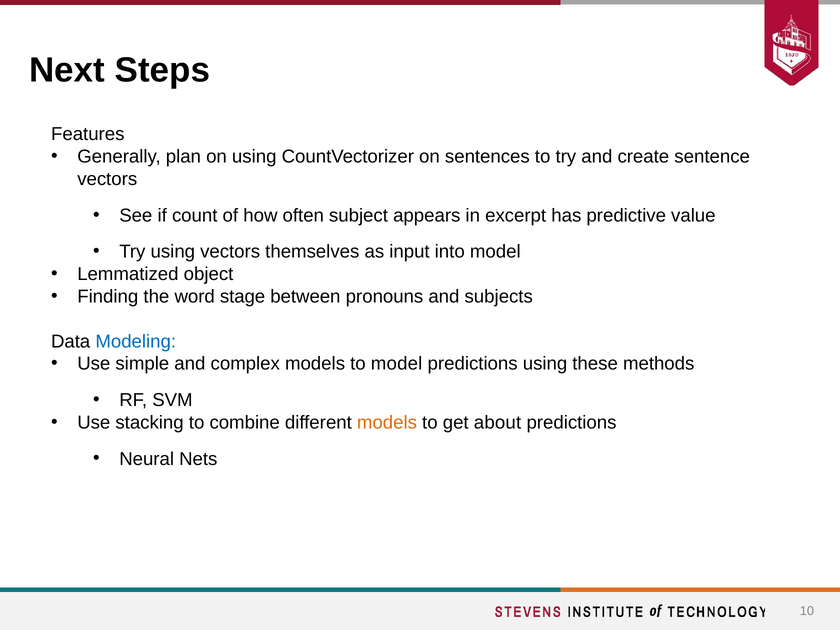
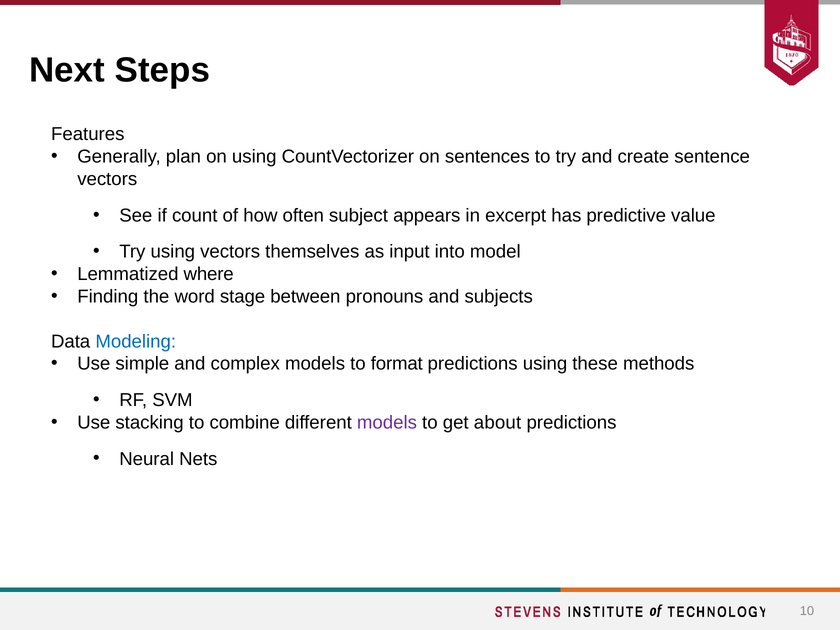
object: object -> where
to model: model -> format
models at (387, 423) colour: orange -> purple
